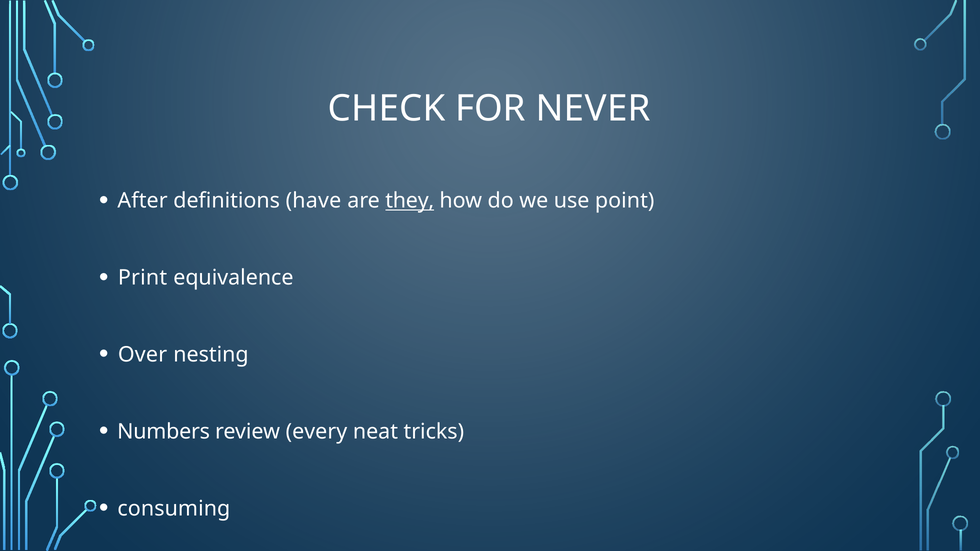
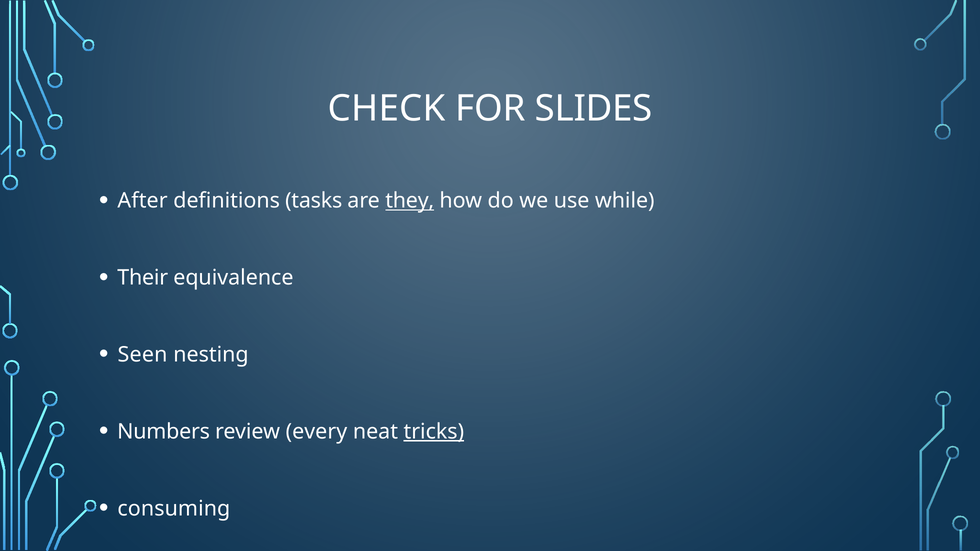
NEVER: NEVER -> SLIDES
have: have -> tasks
point: point -> while
Print: Print -> Their
Over: Over -> Seen
tricks underline: none -> present
